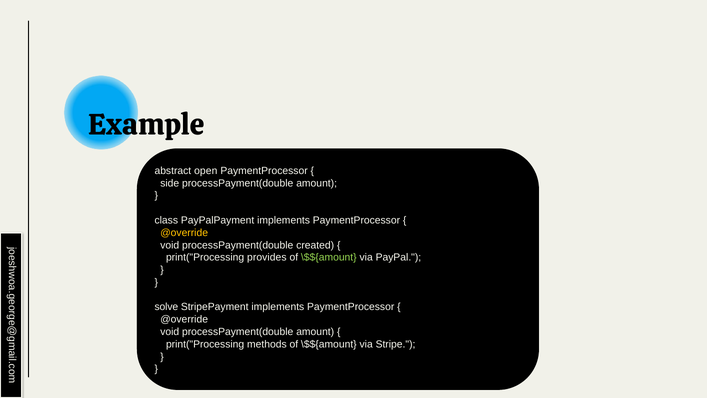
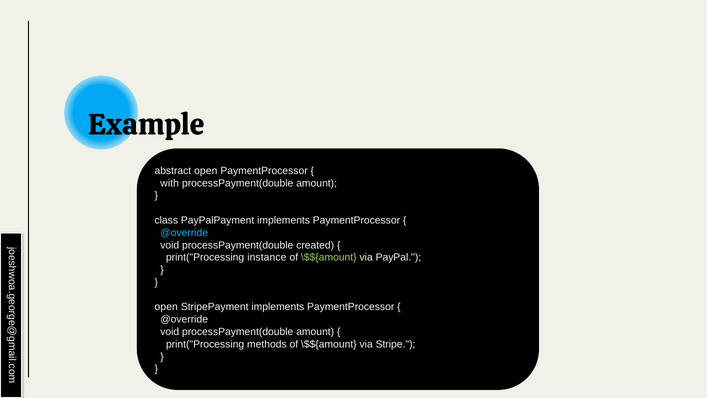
side: side -> with
@override at (184, 233) colour: yellow -> light blue
provides: provides -> instance
solve at (166, 307): solve -> open
